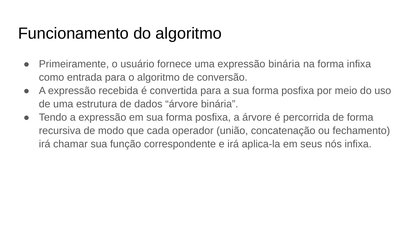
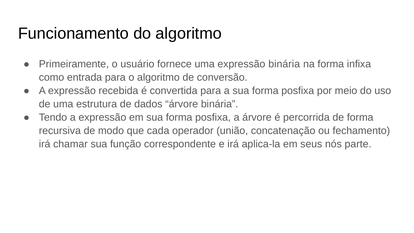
nós infixa: infixa -> parte
